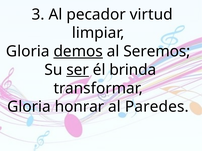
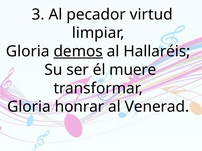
Seremos: Seremos -> Hallaréis
ser underline: present -> none
brinda: brinda -> muere
Paredes: Paredes -> Venerad
